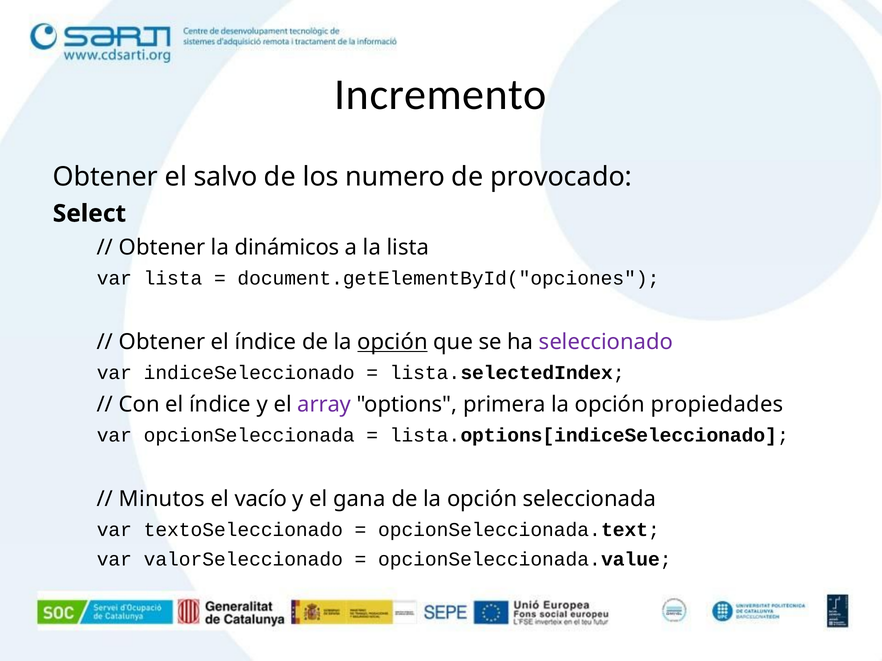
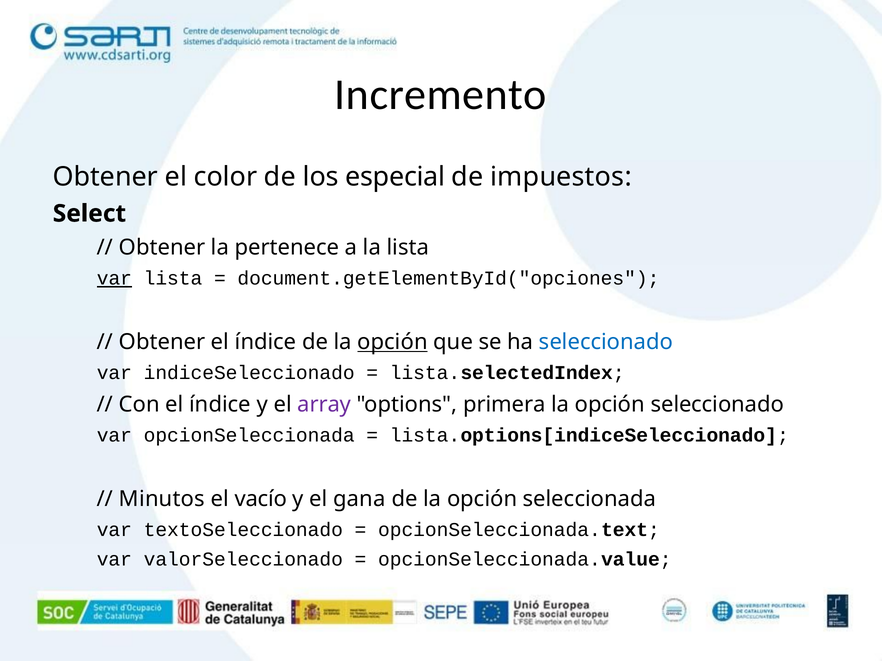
salvo: salvo -> color
numero: numero -> especial
provocado: provocado -> impuestos
dinámicos: dinámicos -> pertenece
var at (114, 279) underline: none -> present
seleccionado at (606, 342) colour: purple -> blue
opción propiedades: propiedades -> seleccionado
